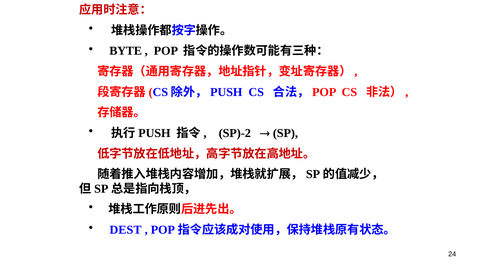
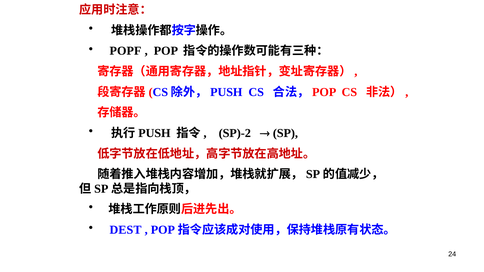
BYTE: BYTE -> POPF
